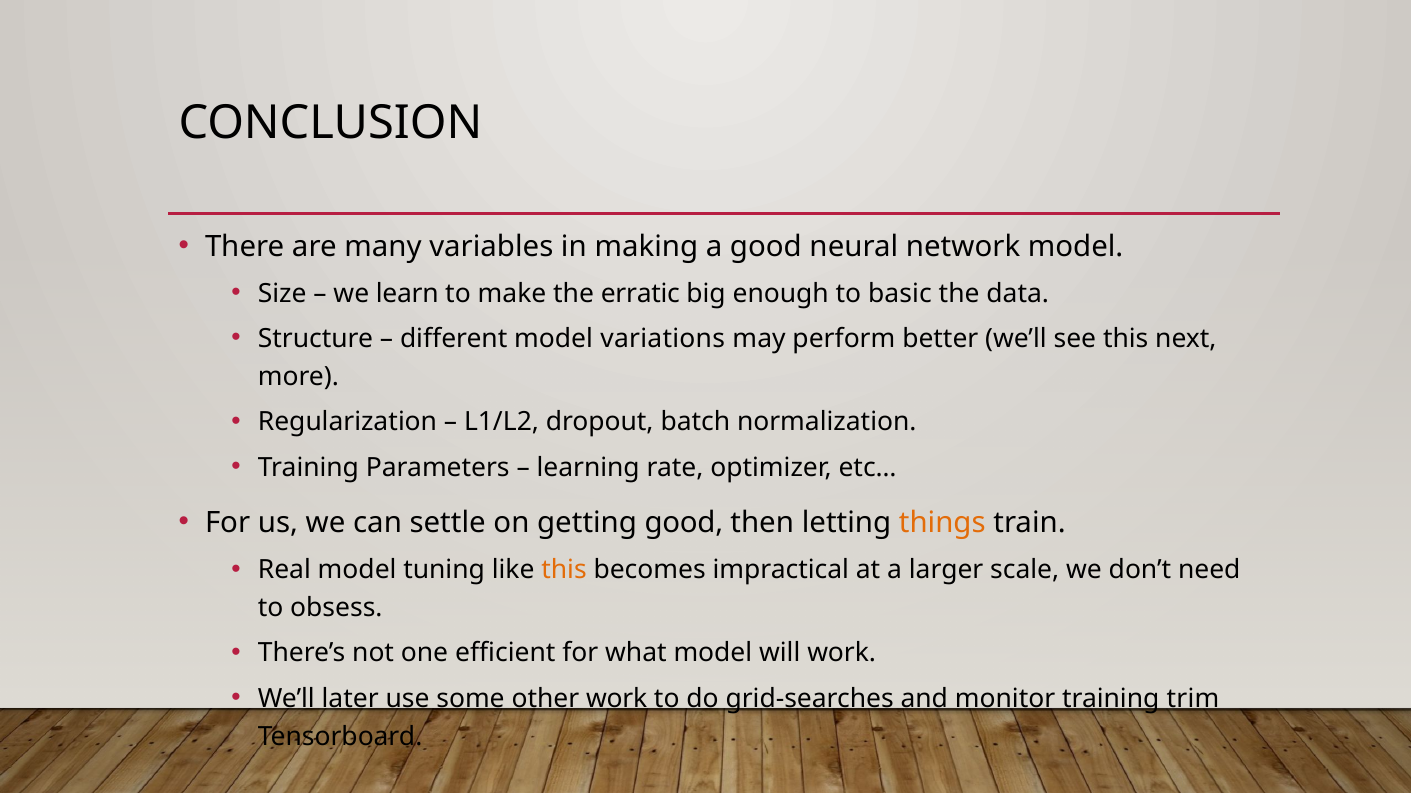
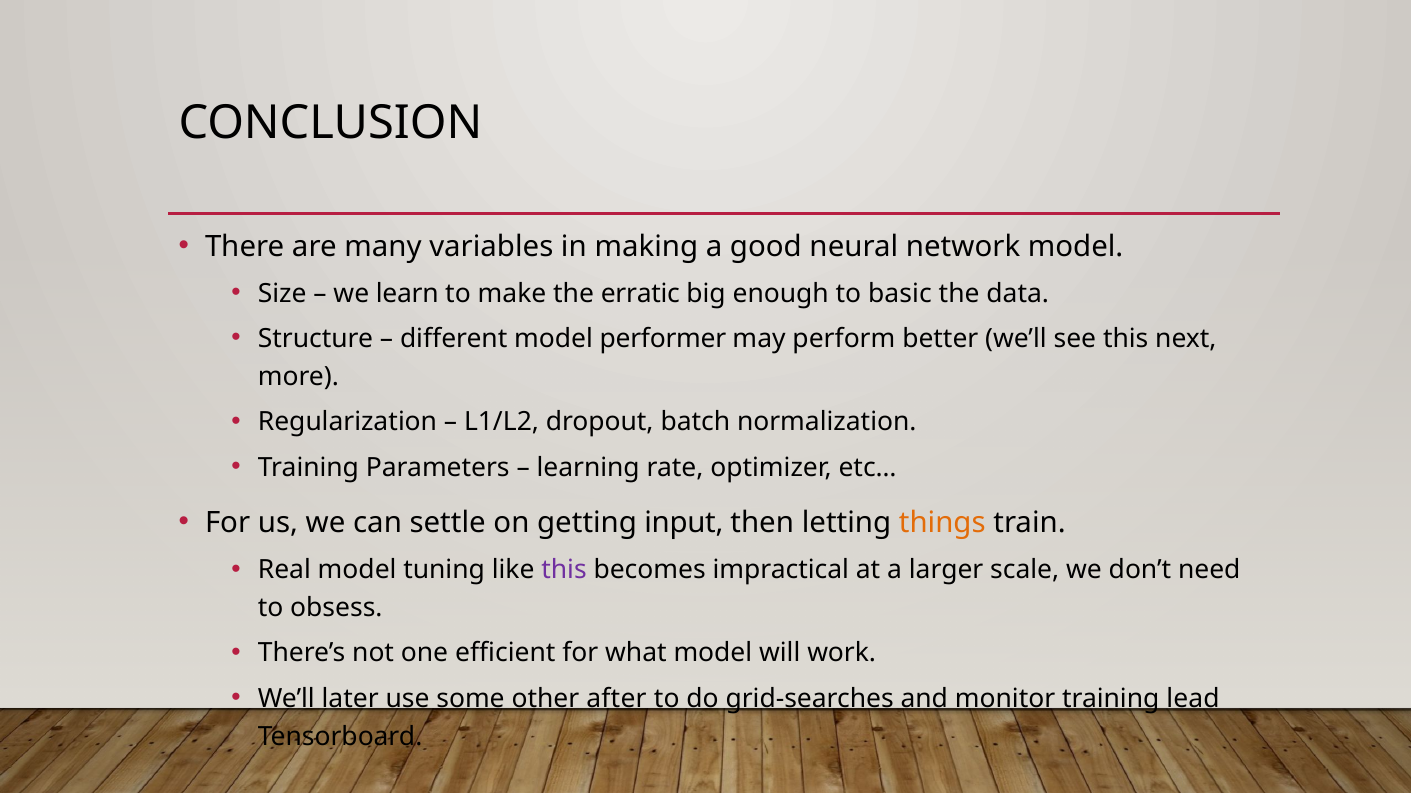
variations: variations -> performer
getting good: good -> input
this at (564, 570) colour: orange -> purple
other work: work -> after
trim: trim -> lead
